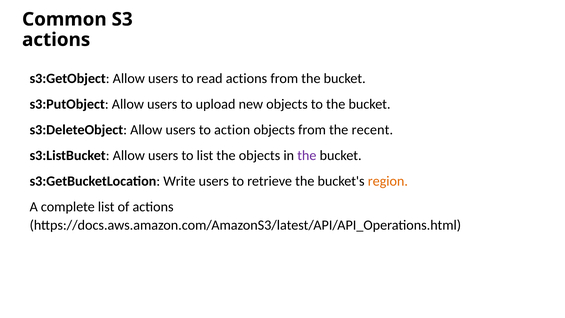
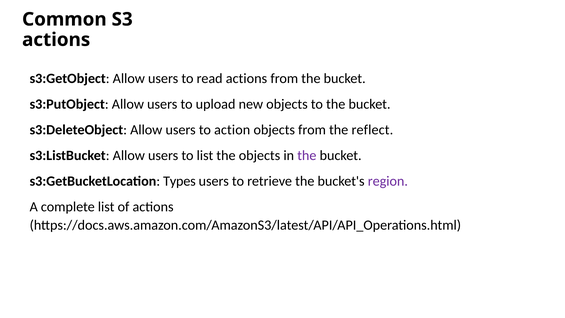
recent: recent -> reflect
Write: Write -> Types
region colour: orange -> purple
